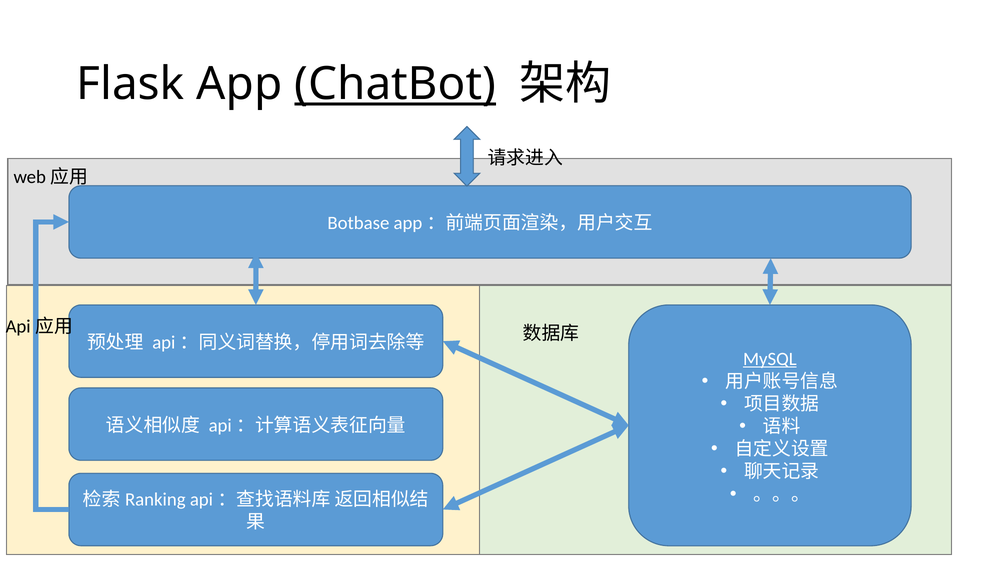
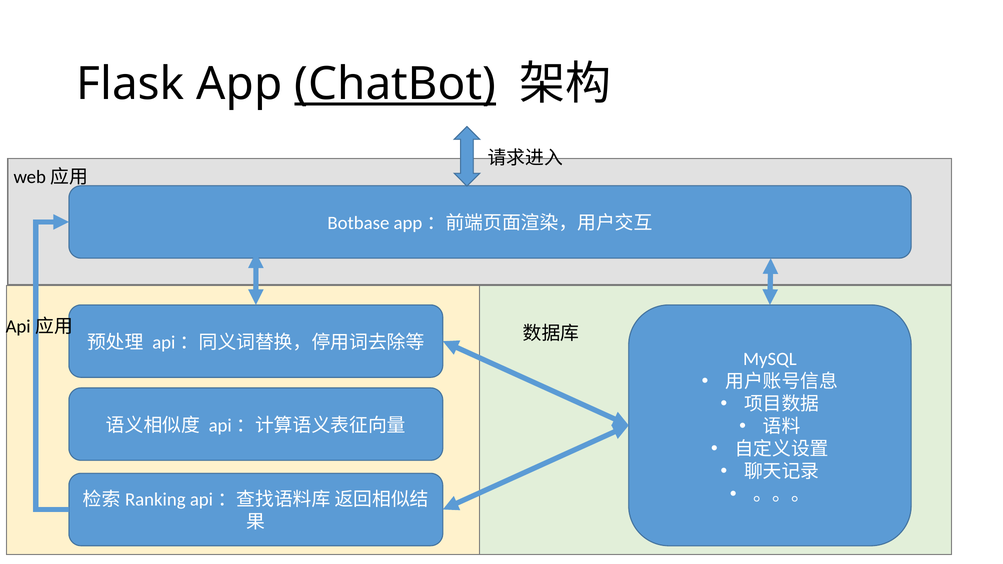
MySQL underline: present -> none
